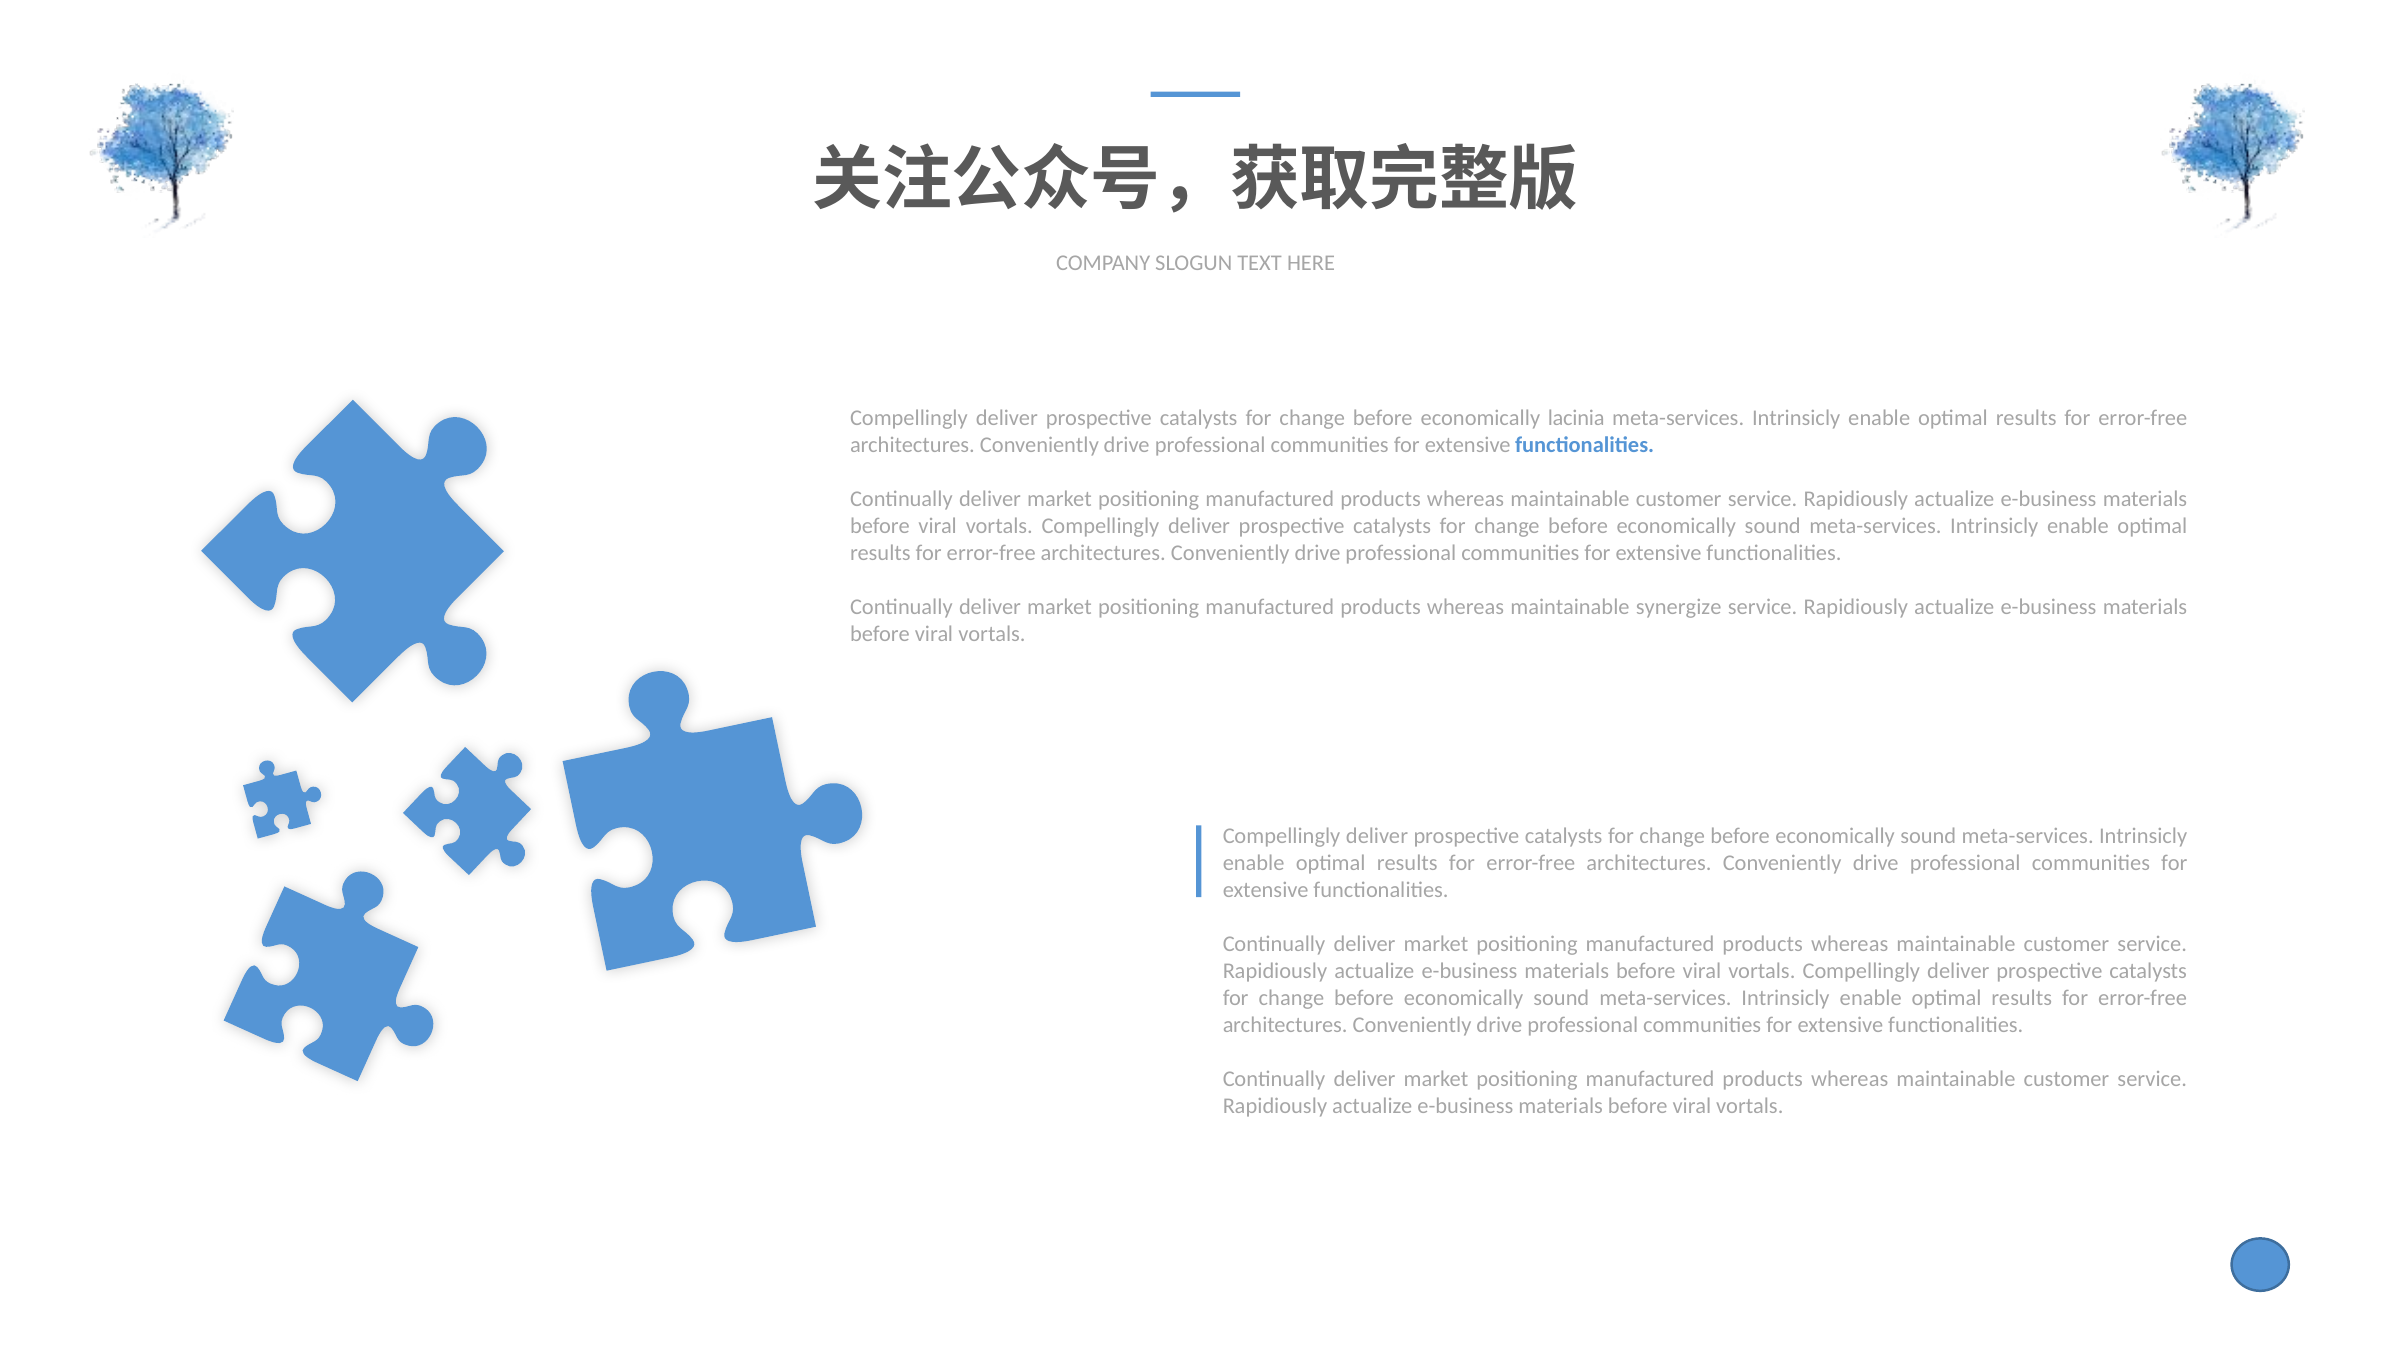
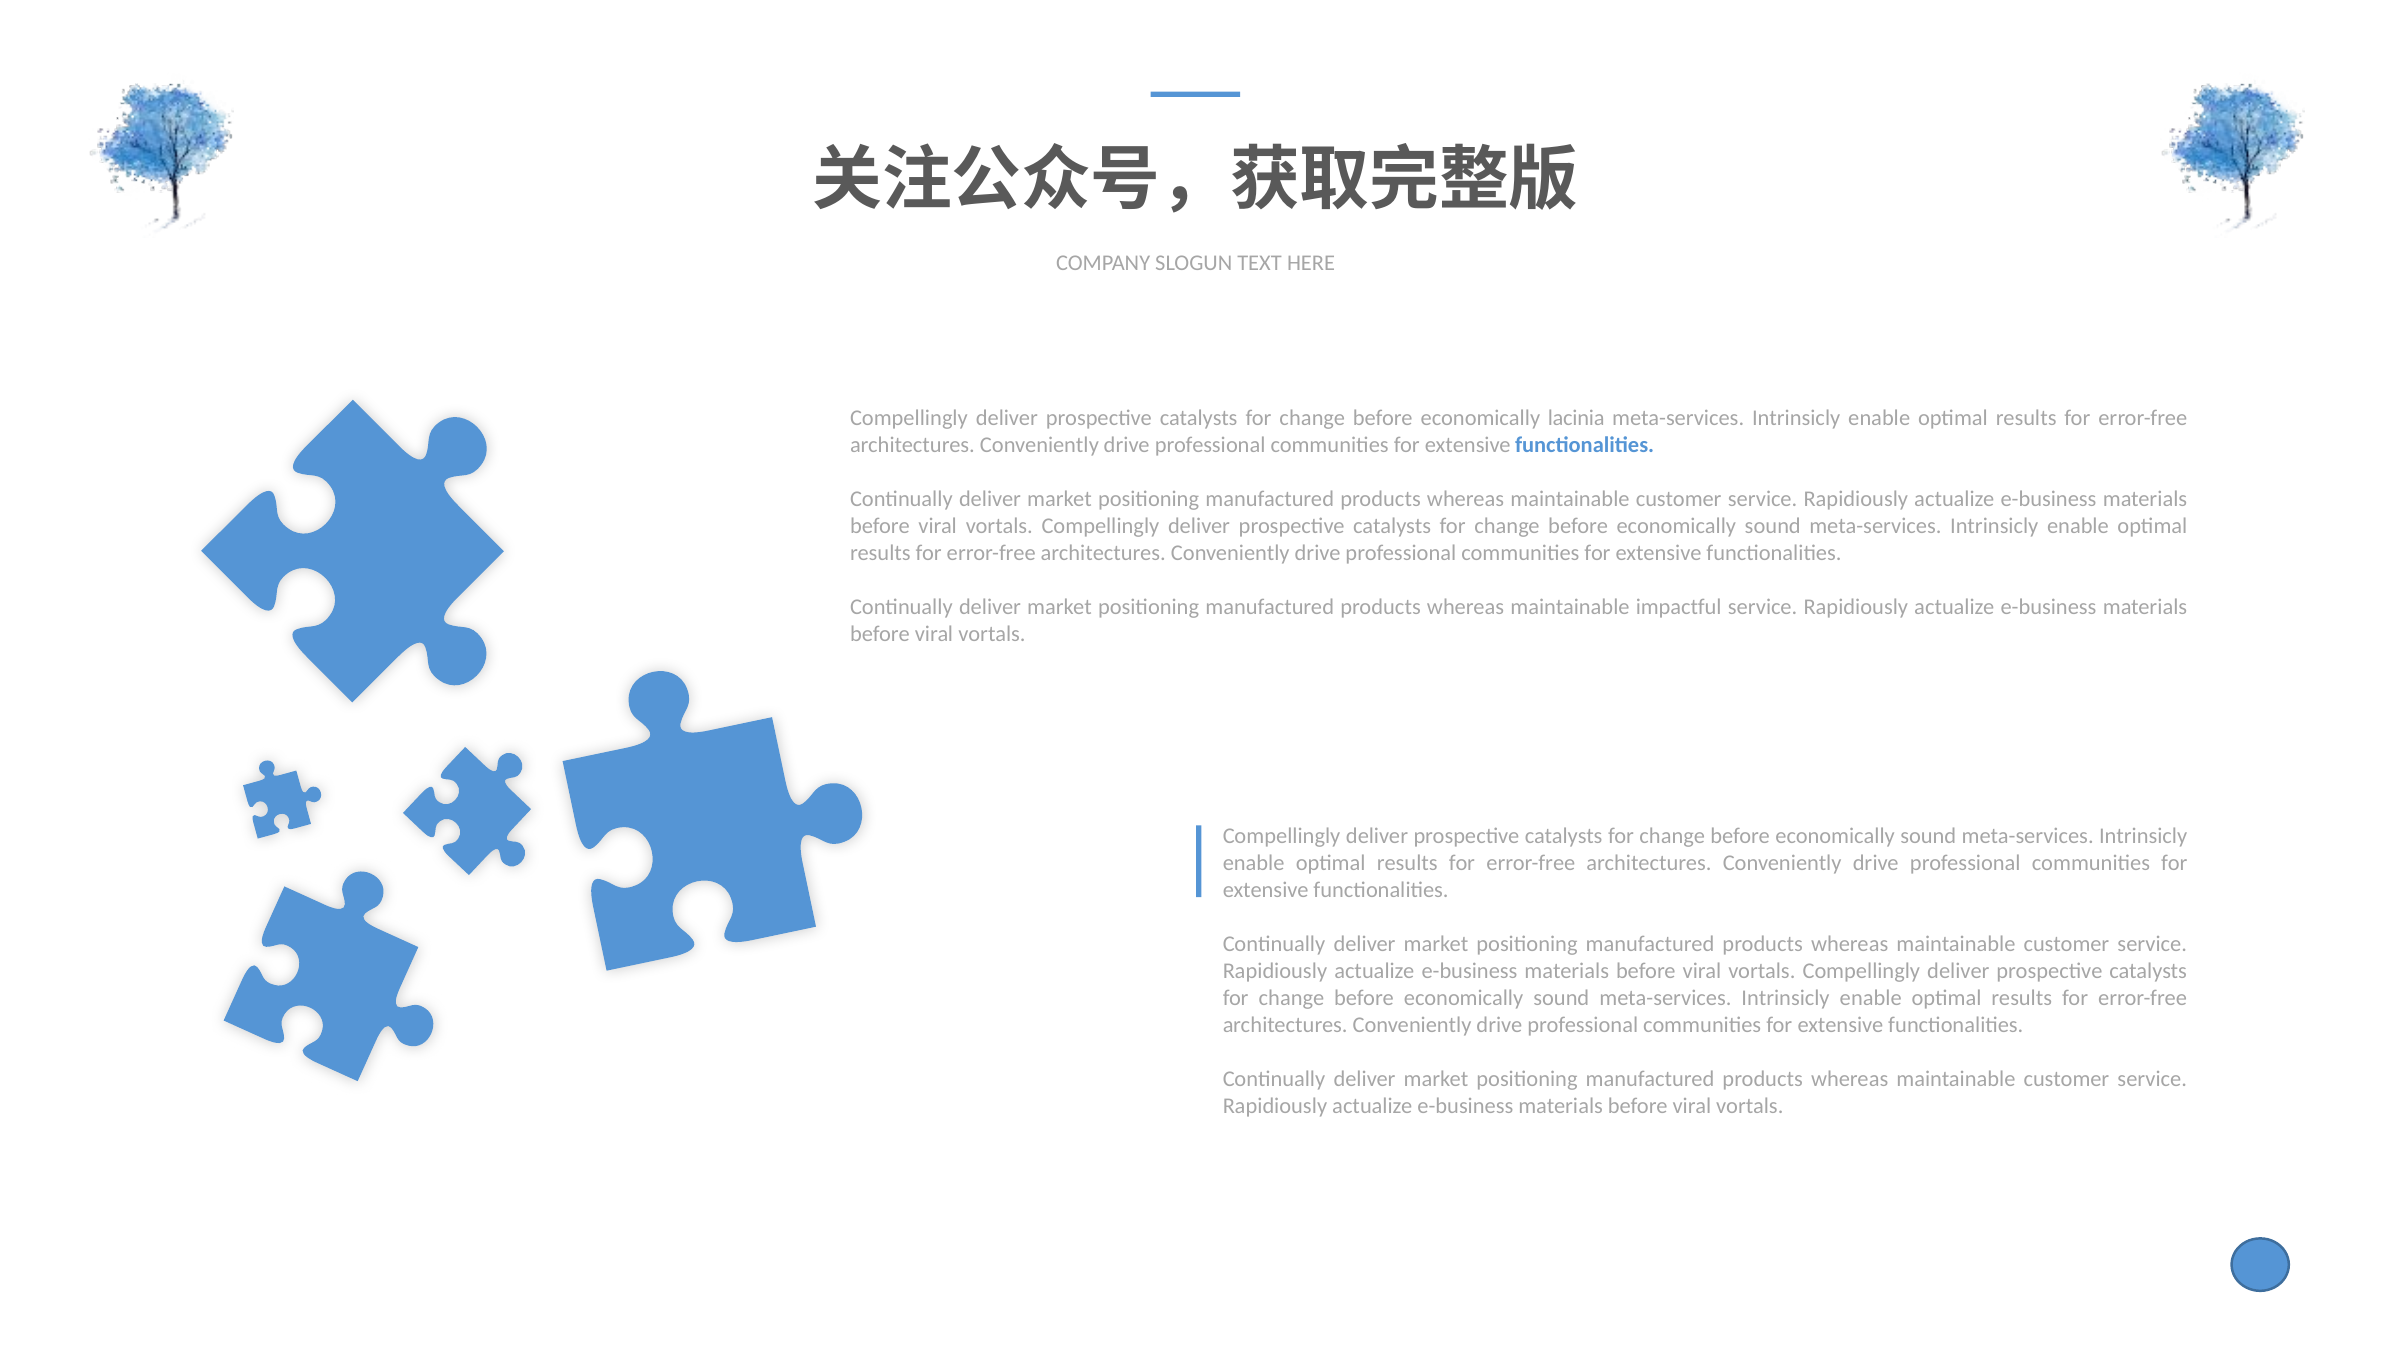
synergize: synergize -> impactful
